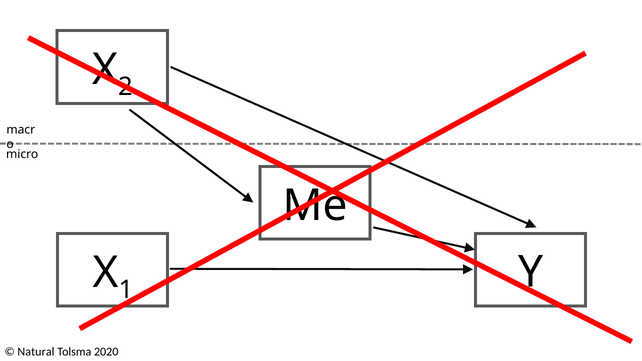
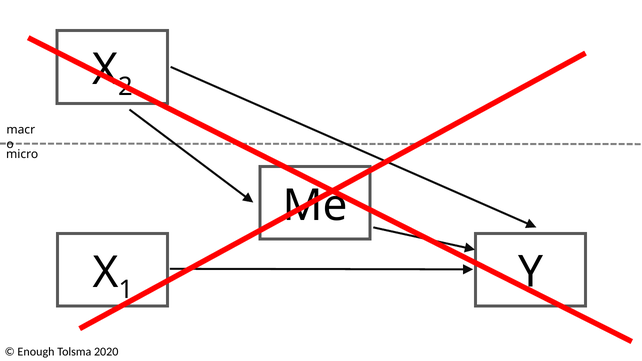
Natural: Natural -> Enough
